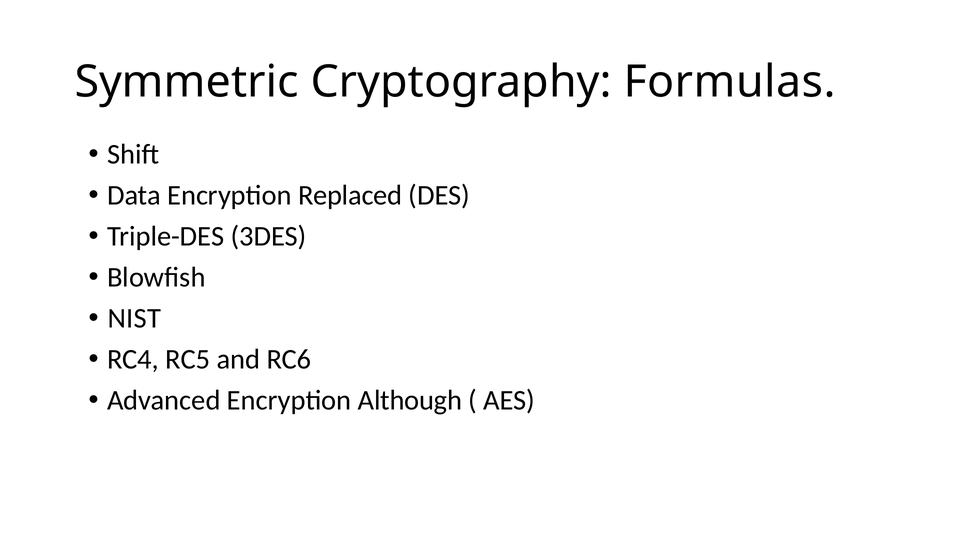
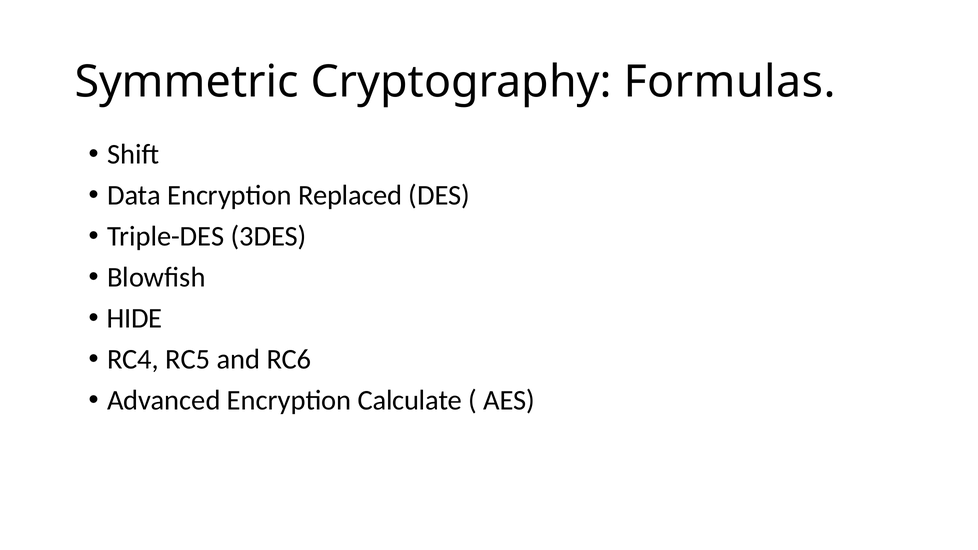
NIST: NIST -> HIDE
Although: Although -> Calculate
